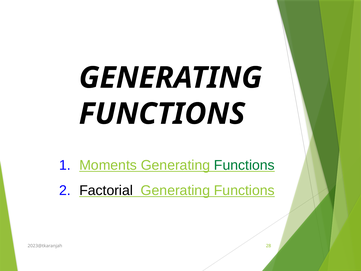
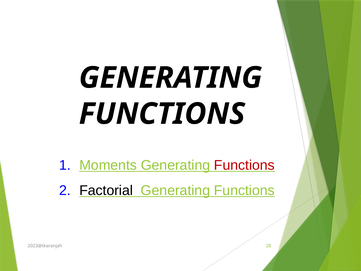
Functions at (244, 165) colour: green -> red
